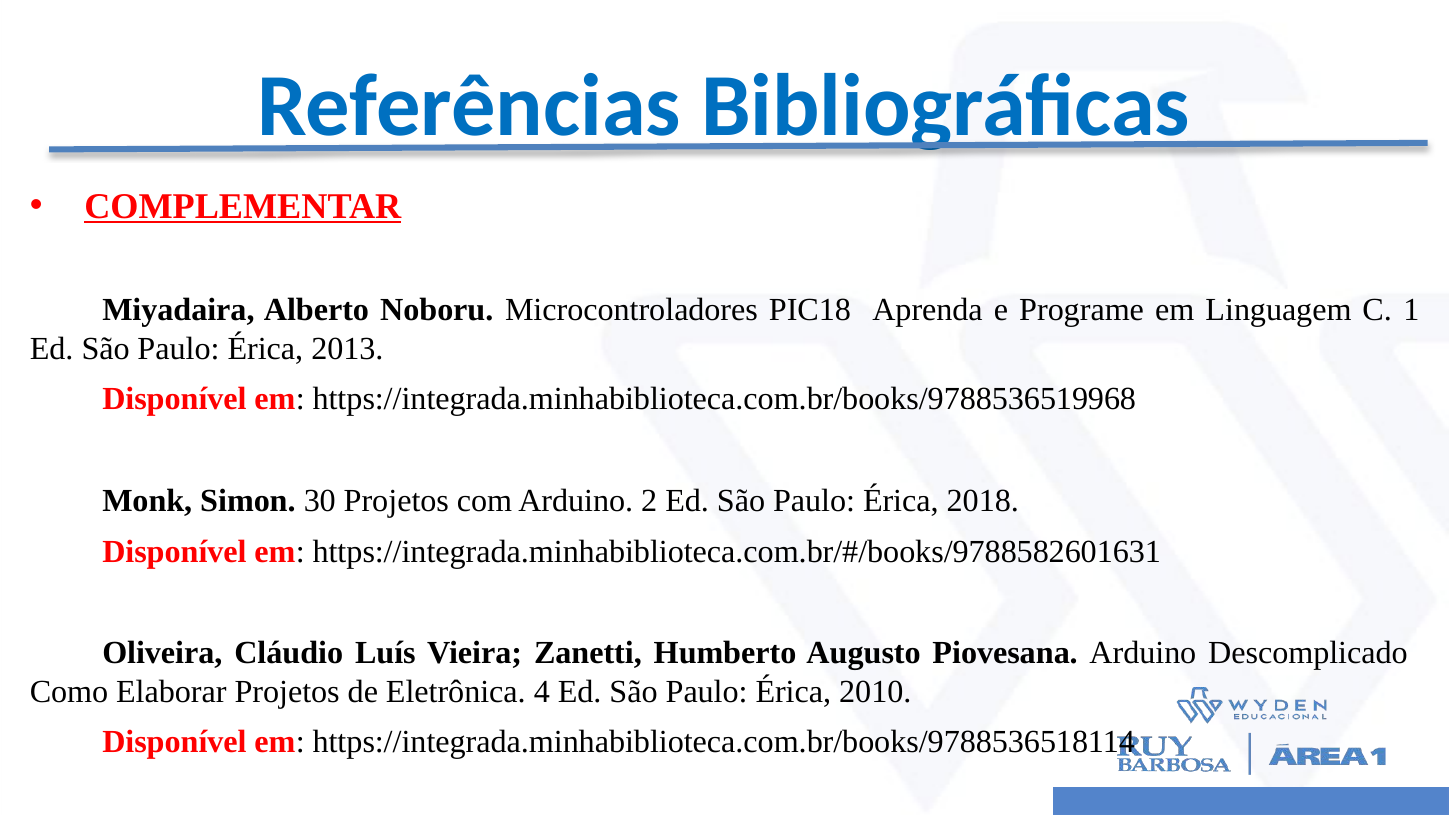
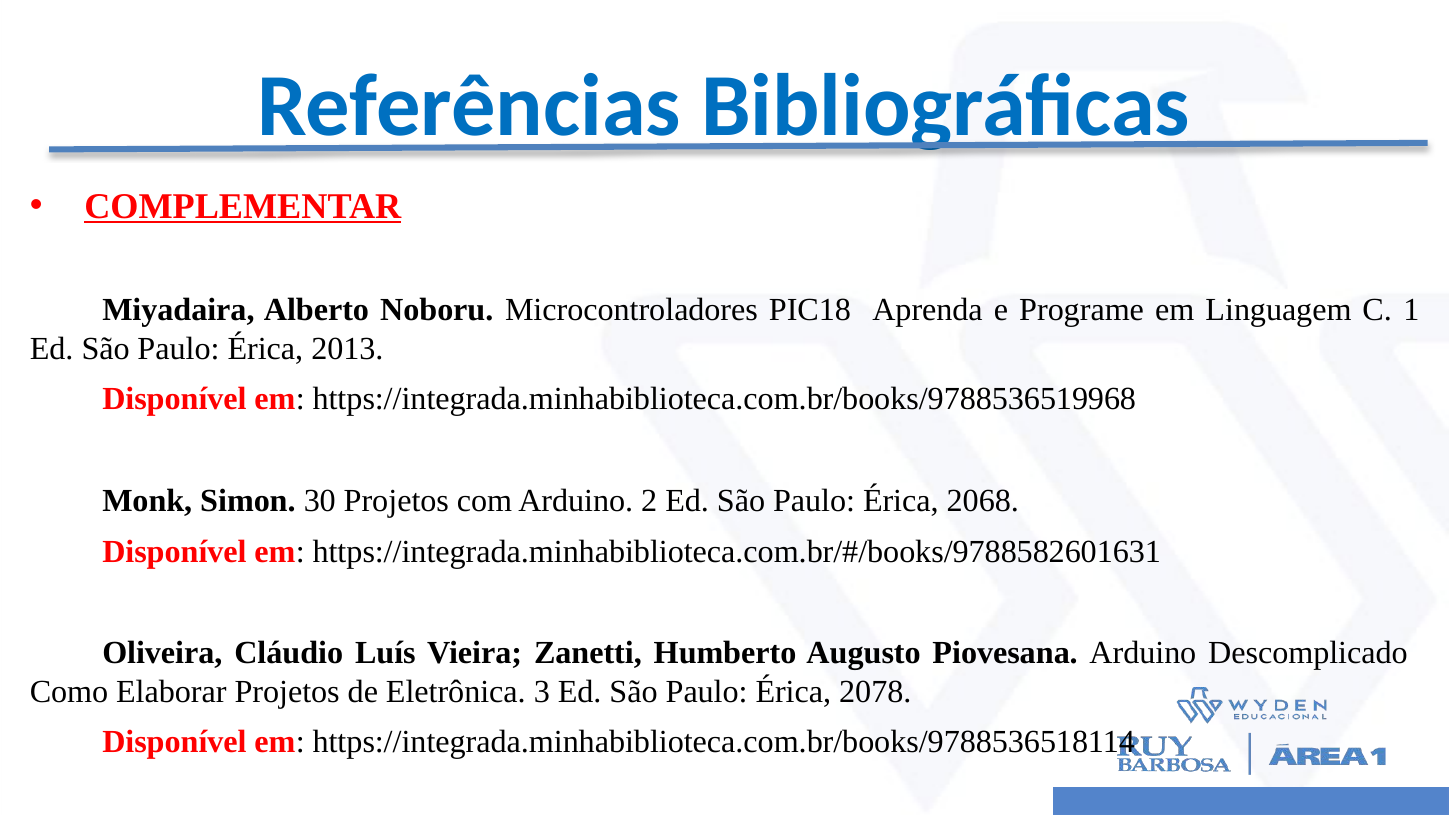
2018: 2018 -> 2068
4: 4 -> 3
2010: 2010 -> 2078
